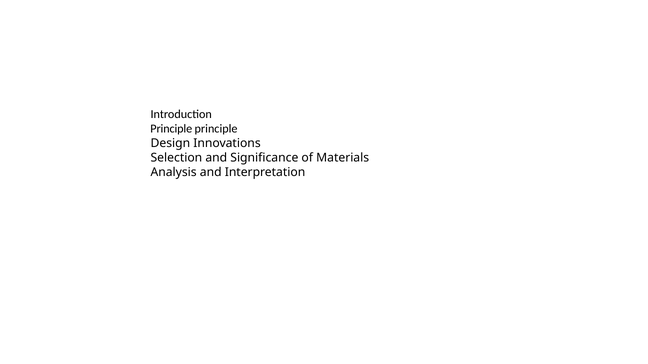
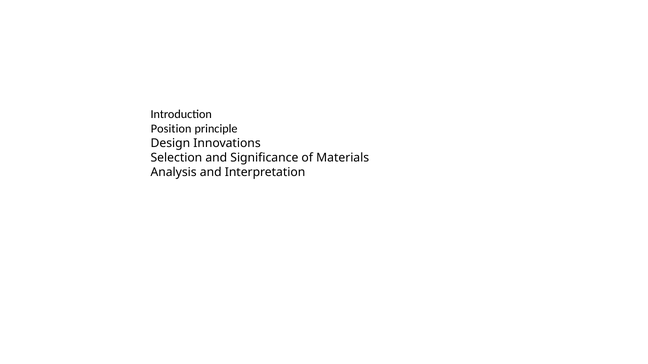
Principle at (171, 129): Principle -> Position
